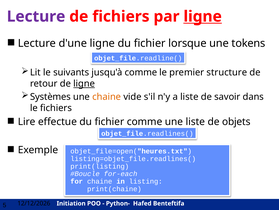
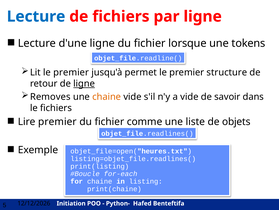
Lecture at (36, 16) colour: purple -> blue
ligne at (203, 16) underline: present -> none
Lit le suivants: suivants -> premier
jusqu'à comme: comme -> permet
Systèmes: Systèmes -> Removes
a liste: liste -> vide
Lire effectue: effectue -> premier
